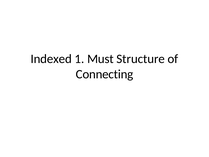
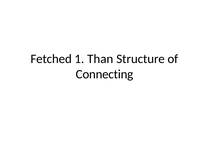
Indexed: Indexed -> Fetched
Must: Must -> Than
